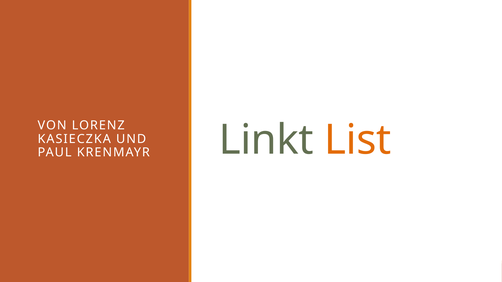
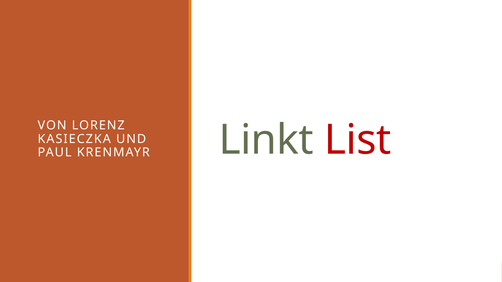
List colour: orange -> red
